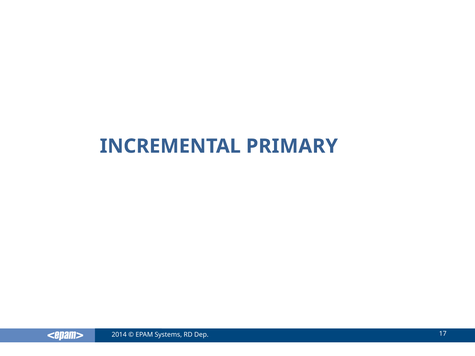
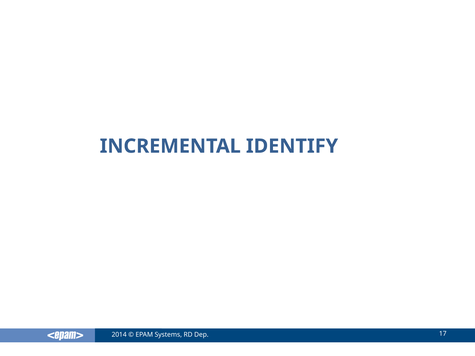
PRIMARY: PRIMARY -> IDENTIFY
